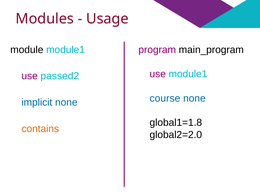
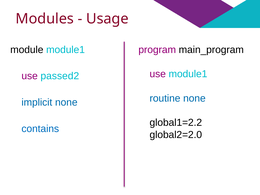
course: course -> routine
global1=1.8: global1=1.8 -> global1=2.2
contains colour: orange -> blue
